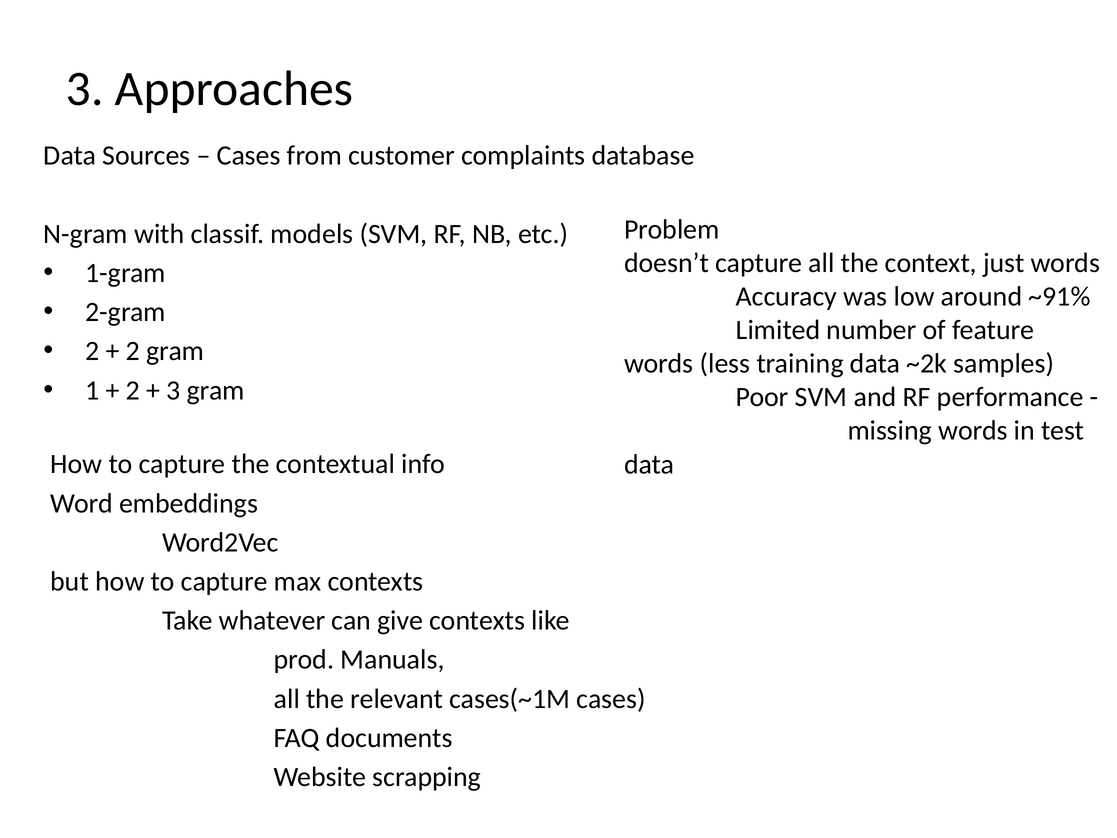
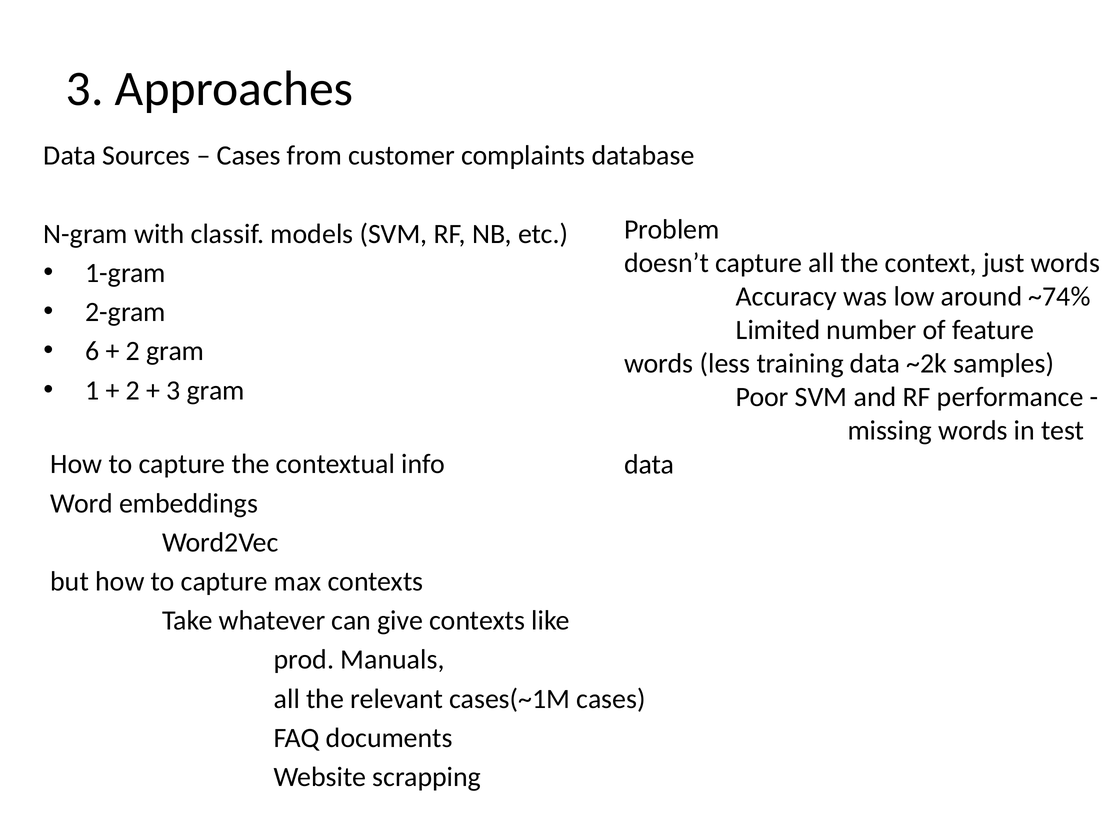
~91%: ~91% -> ~74%
2 at (92, 351): 2 -> 6
